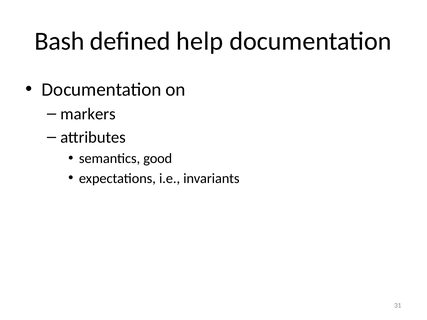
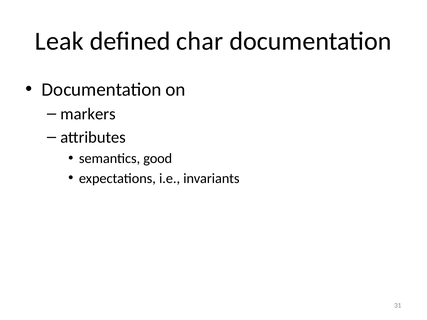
Bash: Bash -> Leak
help: help -> char
